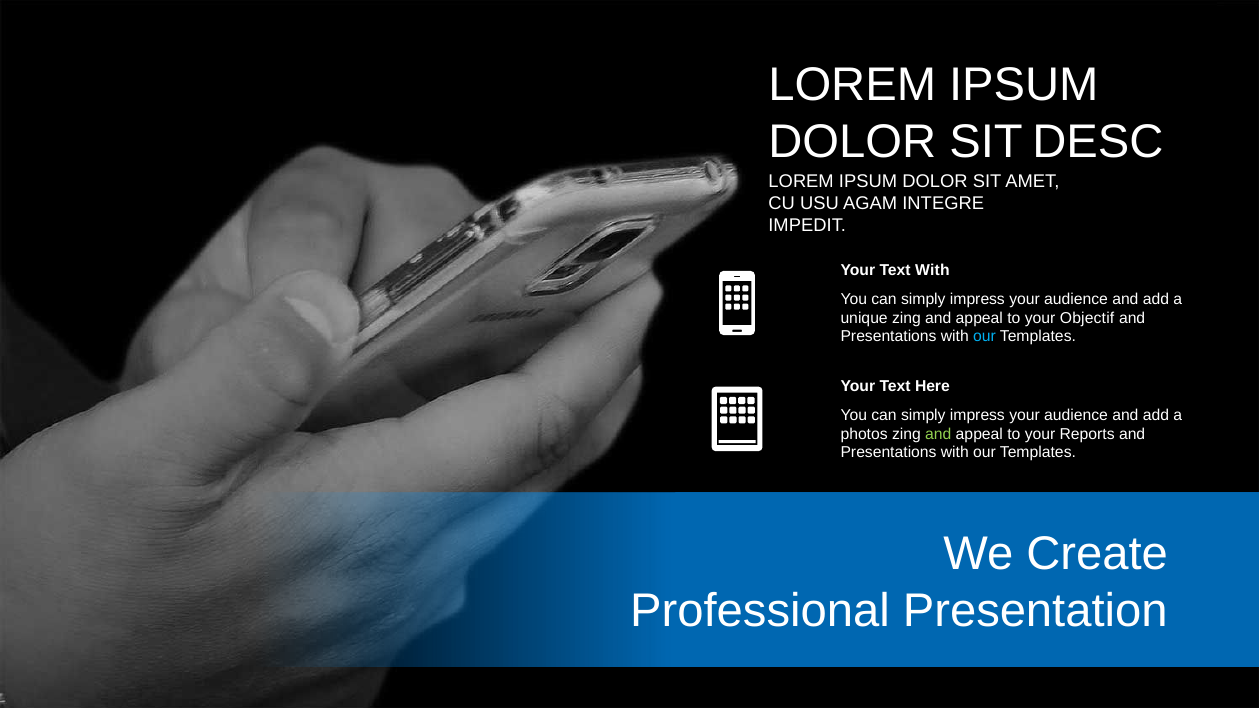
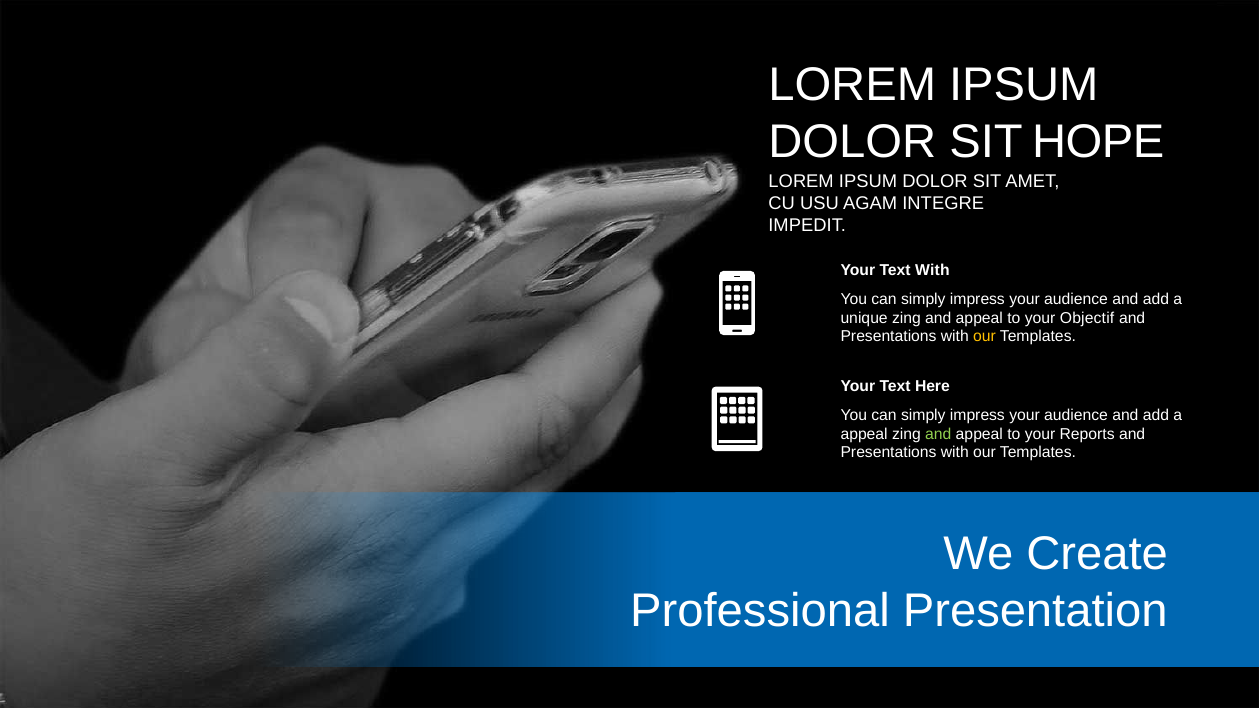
DESC: DESC -> HOPE
our at (985, 337) colour: light blue -> yellow
photos at (864, 434): photos -> appeal
